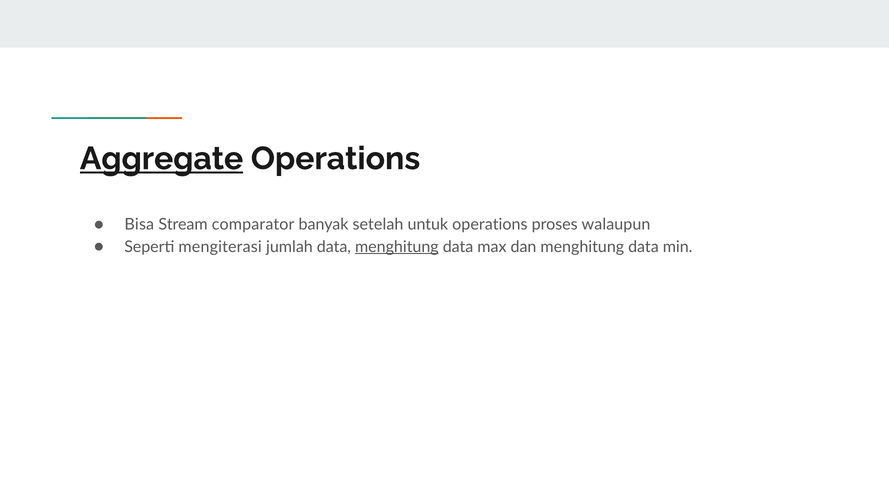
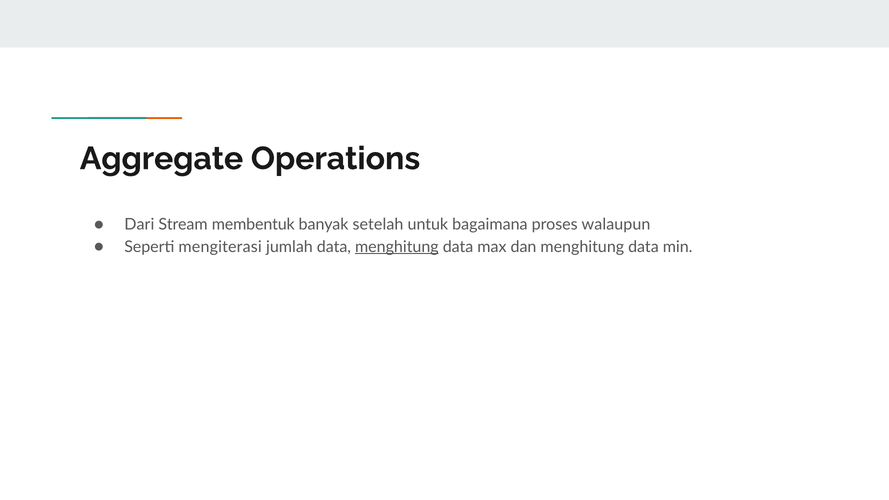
Aggregate underline: present -> none
Bisa: Bisa -> Dari
comparator: comparator -> membentuk
untuk operations: operations -> bagaimana
